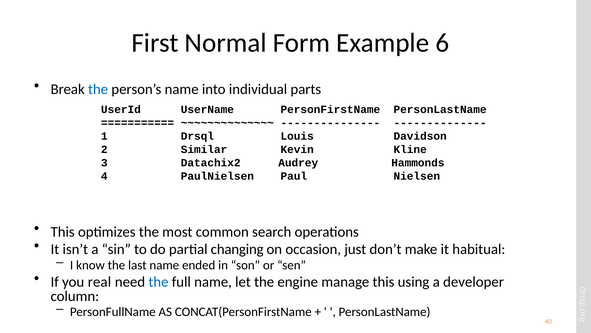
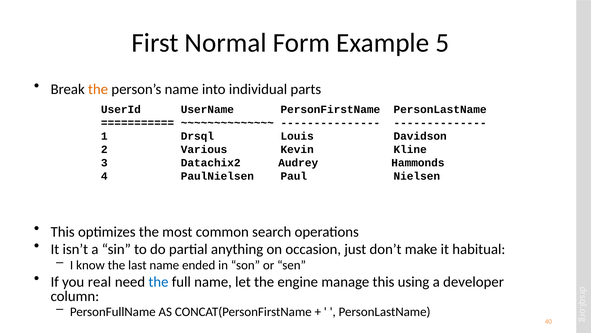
6: 6 -> 5
the at (98, 89) colour: blue -> orange
Similar: Similar -> Various
changing: changing -> anything
